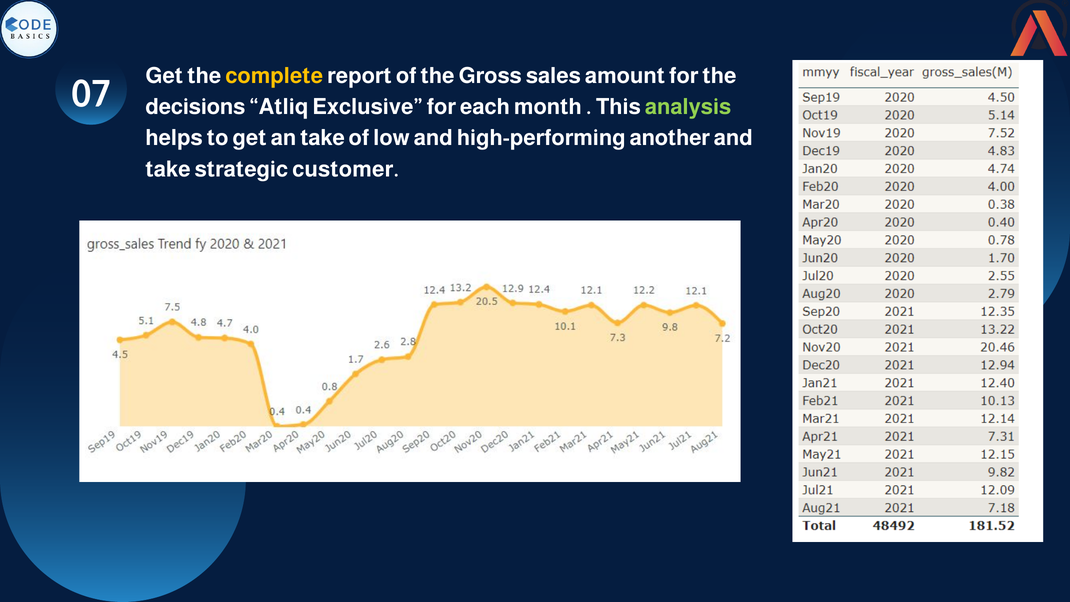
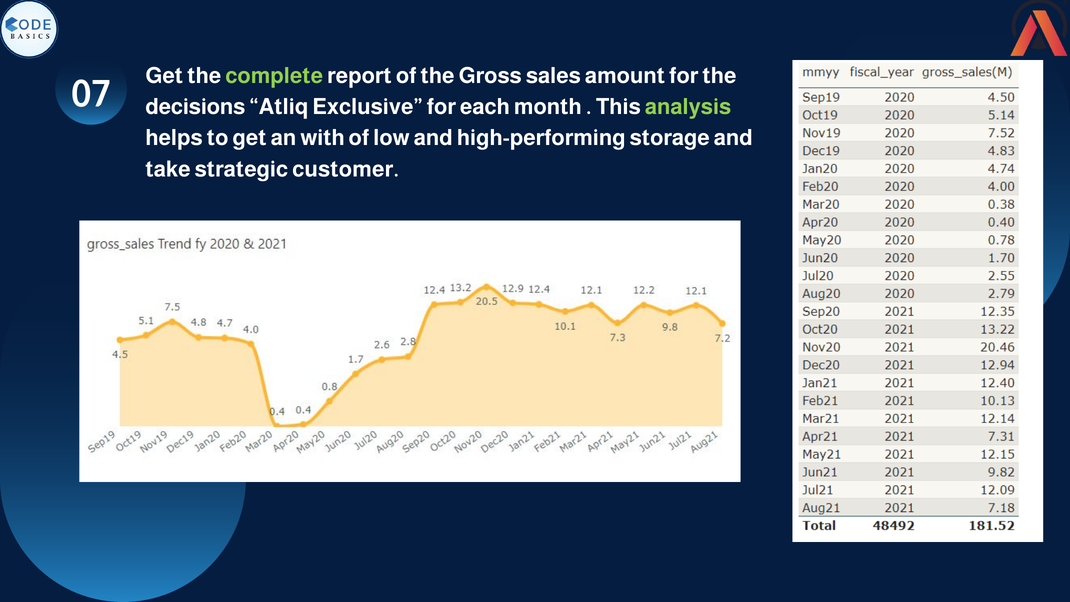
complete colour: yellow -> light green
an take: take -> with
another: another -> storage
